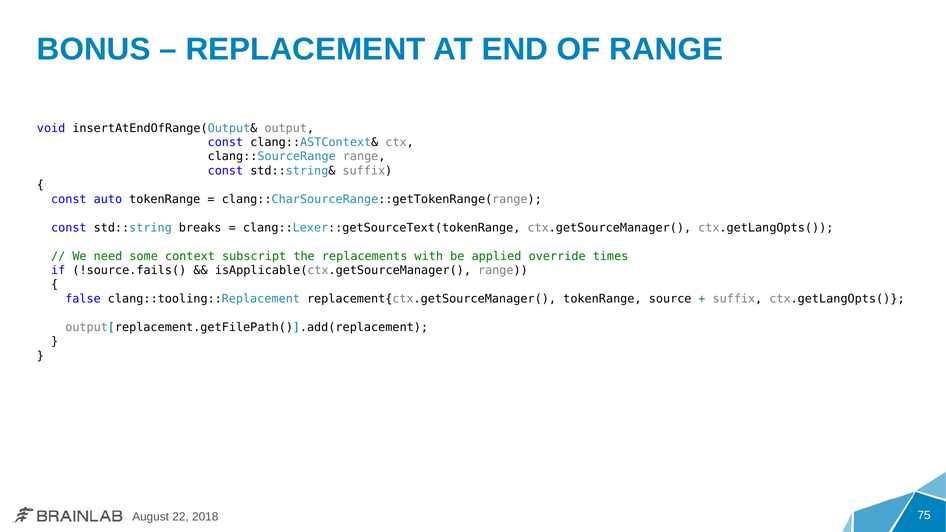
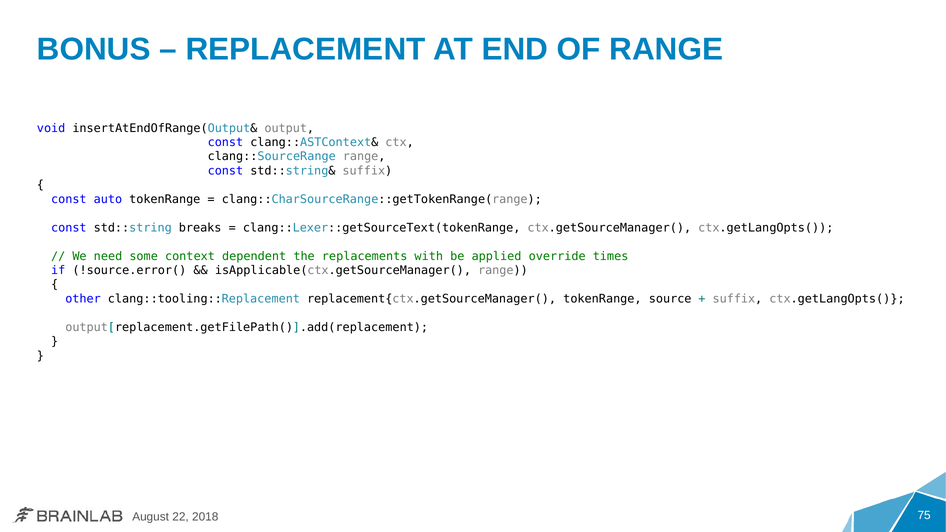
subscript: subscript -> dependent
!source.fails(: !source.fails( -> !source.error(
false: false -> other
